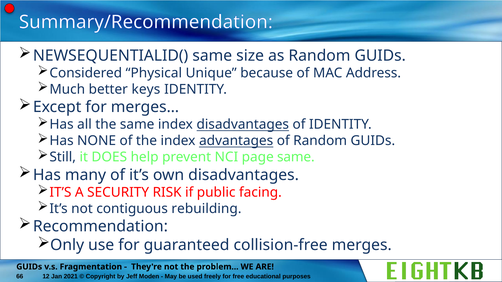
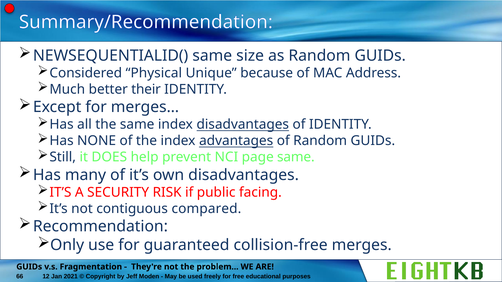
keys: keys -> their
rebuilding: rebuilding -> compared
